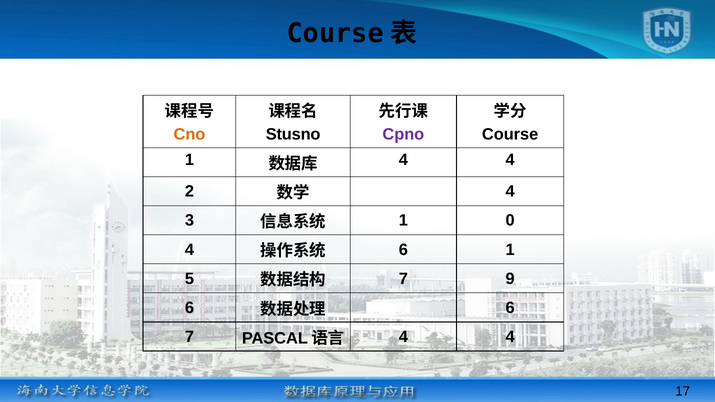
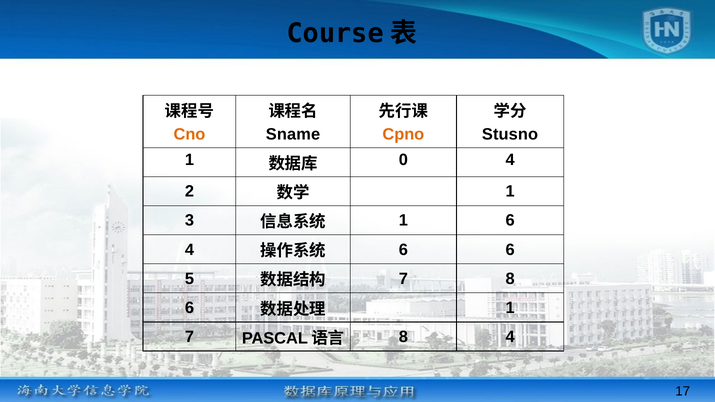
Stusno: Stusno -> Sname
Cpno colour: purple -> orange
Course: Course -> Stusno
4 at (403, 160): 4 -> 0
4 at (510, 192): 4 -> 1
1 0: 0 -> 6
6 1: 1 -> 6
7 9: 9 -> 8
6 at (510, 308): 6 -> 1
4 at (403, 337): 4 -> 8
